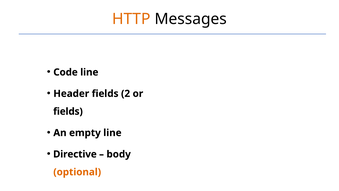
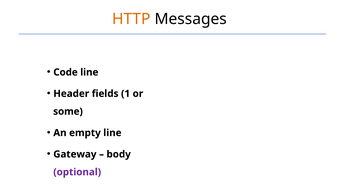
2: 2 -> 1
fields at (68, 111): fields -> some
Directive: Directive -> Gateway
optional colour: orange -> purple
